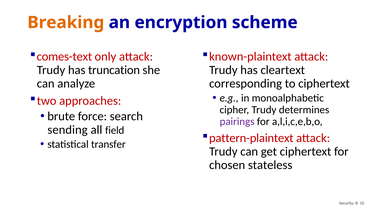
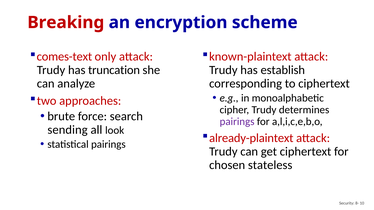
Breaking colour: orange -> red
cleartext: cleartext -> establish
field: field -> look
pattern-plaintext: pattern-plaintext -> already-plaintext
statistical transfer: transfer -> pairings
